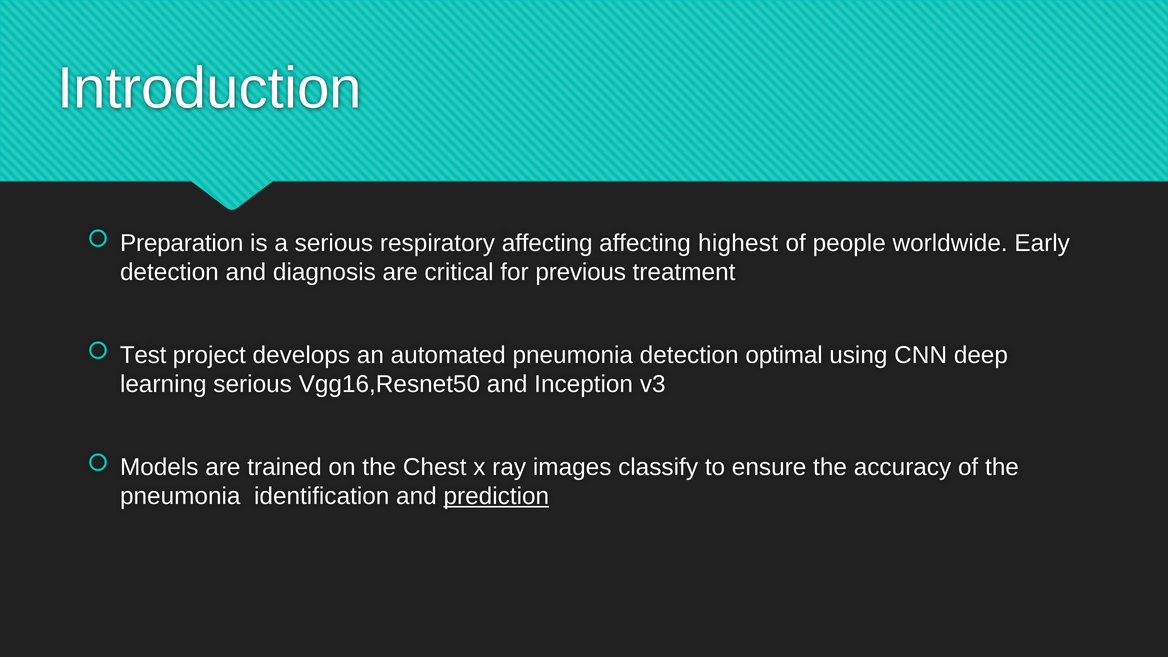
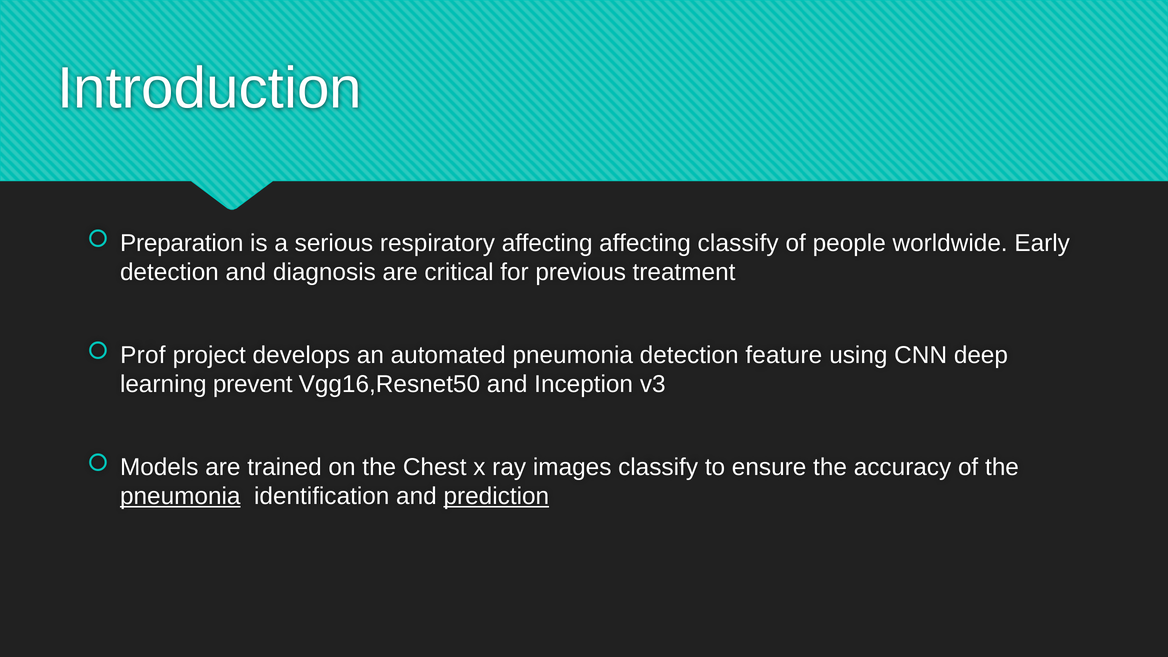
affecting highest: highest -> classify
Test: Test -> Prof
optimal: optimal -> feature
learning serious: serious -> prevent
pneumonia at (180, 496) underline: none -> present
